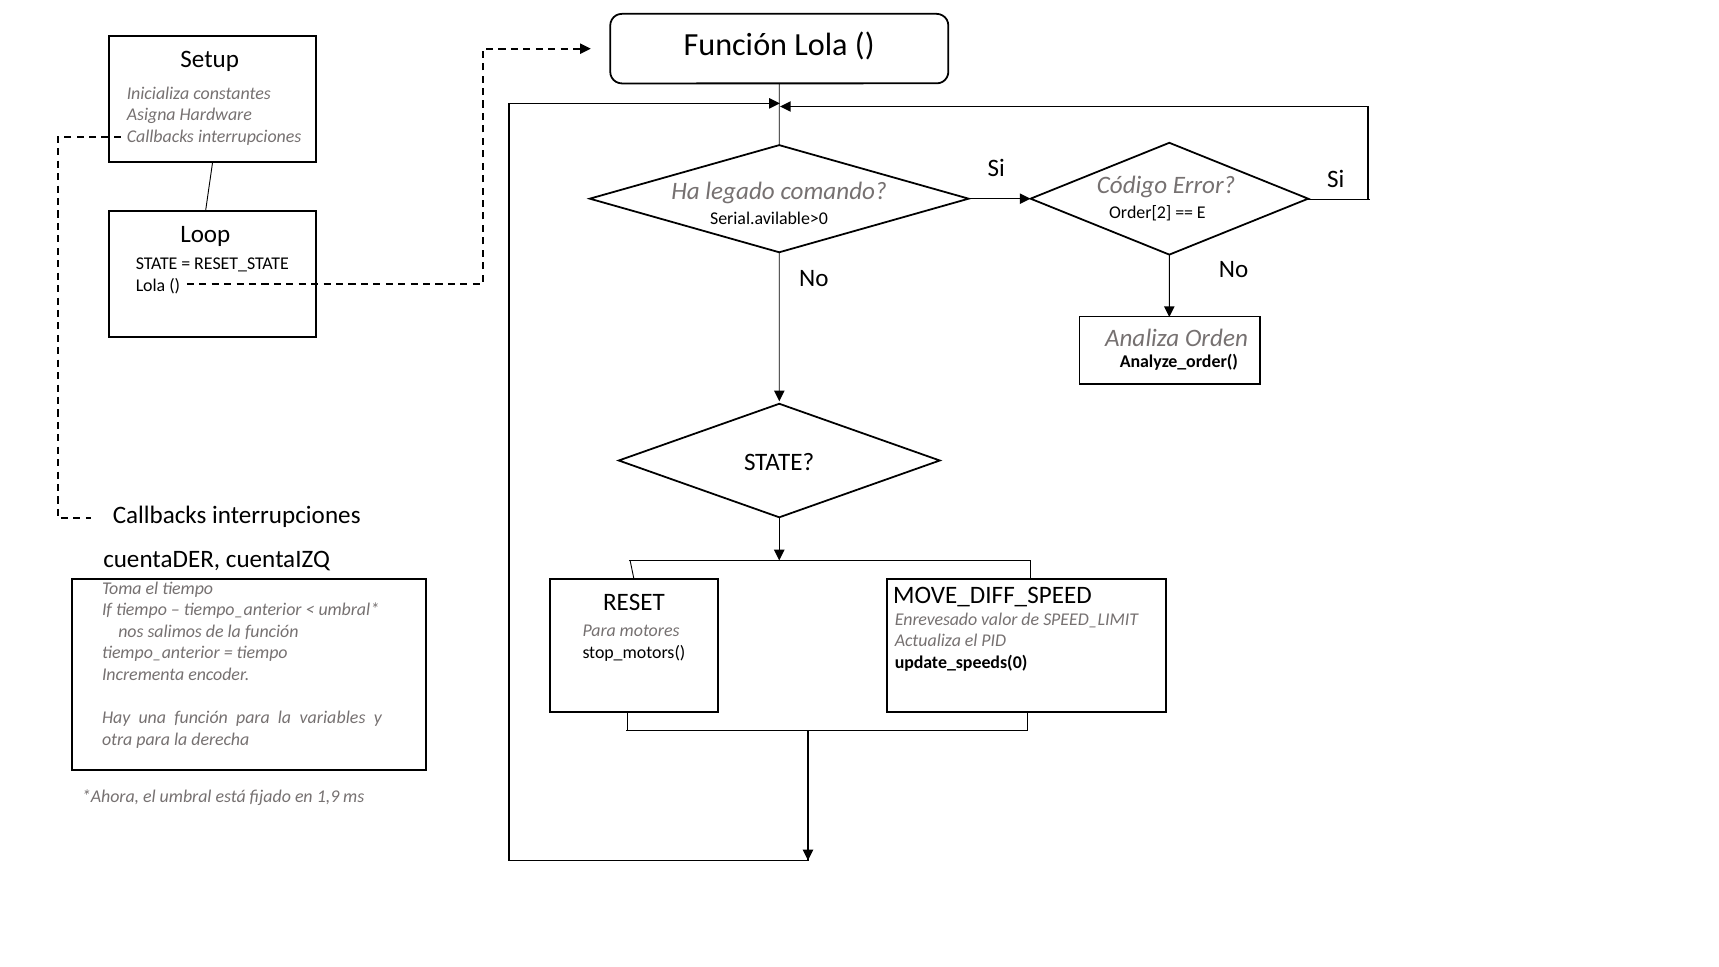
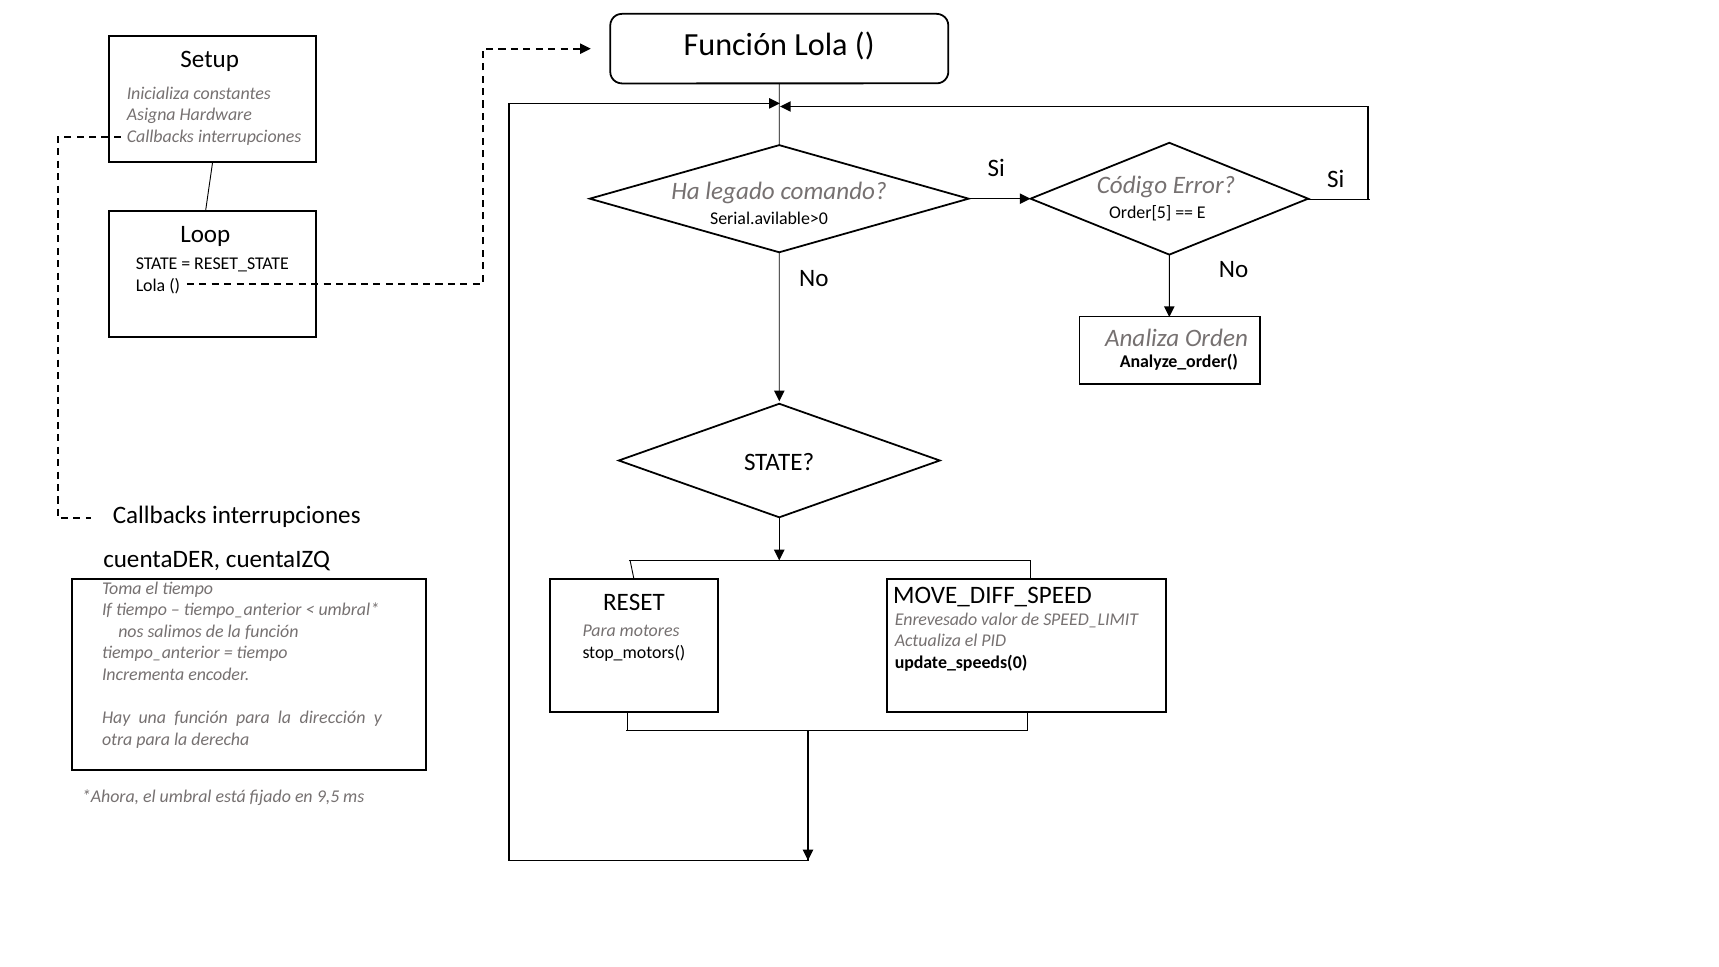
Order[2: Order[2 -> Order[5
variables: variables -> dirección
1,9: 1,9 -> 9,5
